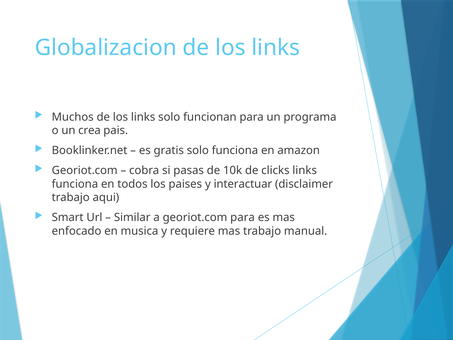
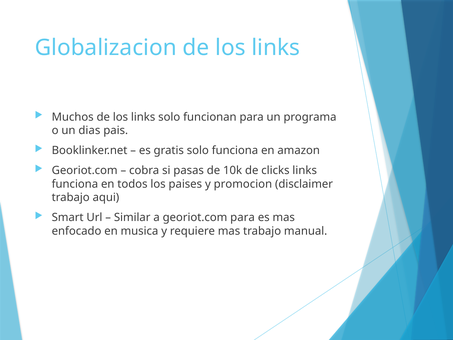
crea: crea -> dias
interactuar: interactuar -> promocion
